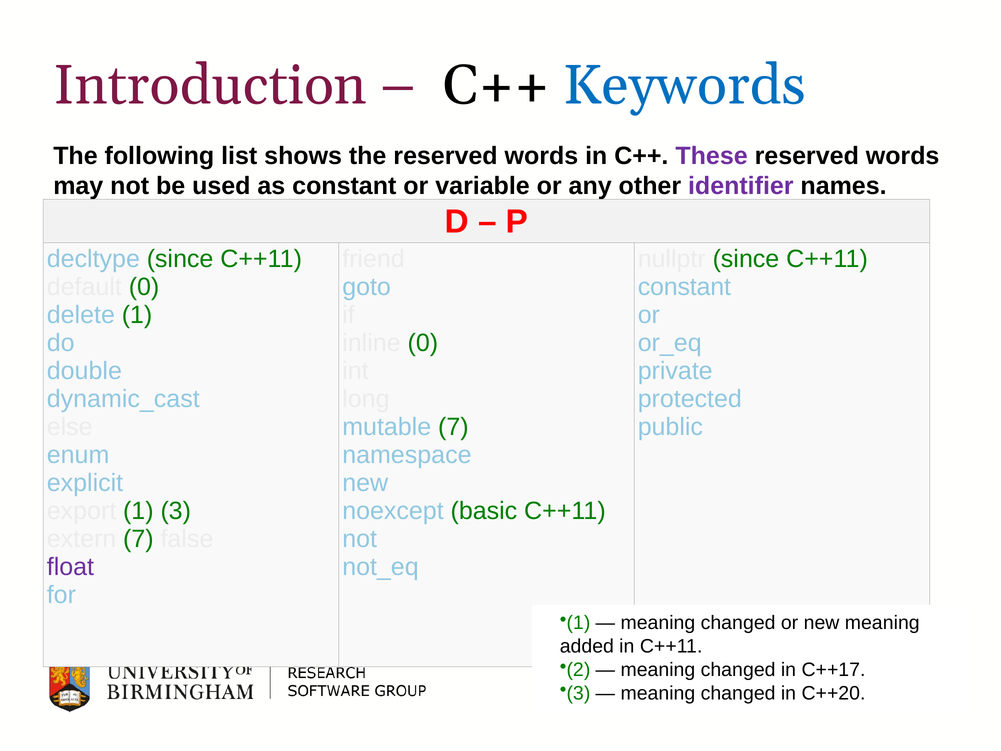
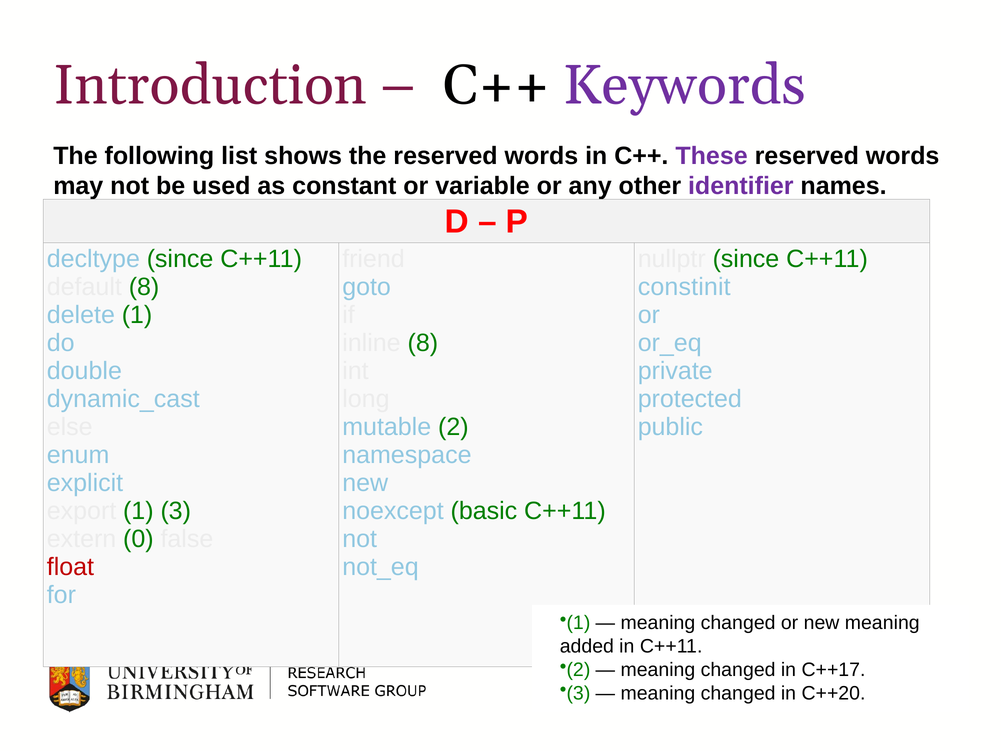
Keywords colour: blue -> purple
default 0: 0 -> 8
constant at (684, 287): constant -> constinit
inline 0: 0 -> 8
mutable 7: 7 -> 2
extern 7: 7 -> 0
float colour: purple -> red
